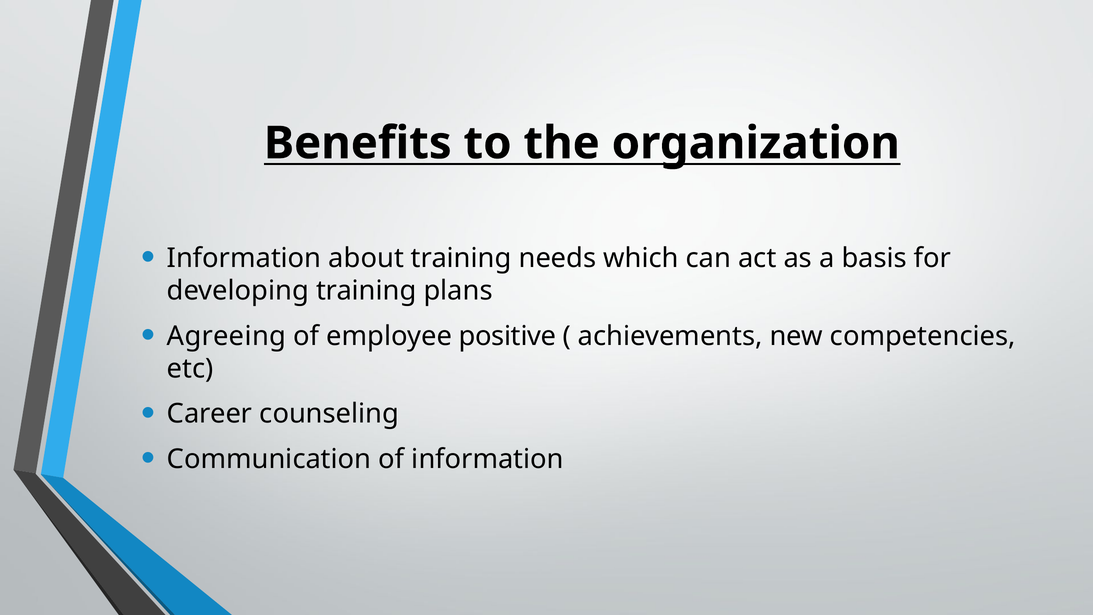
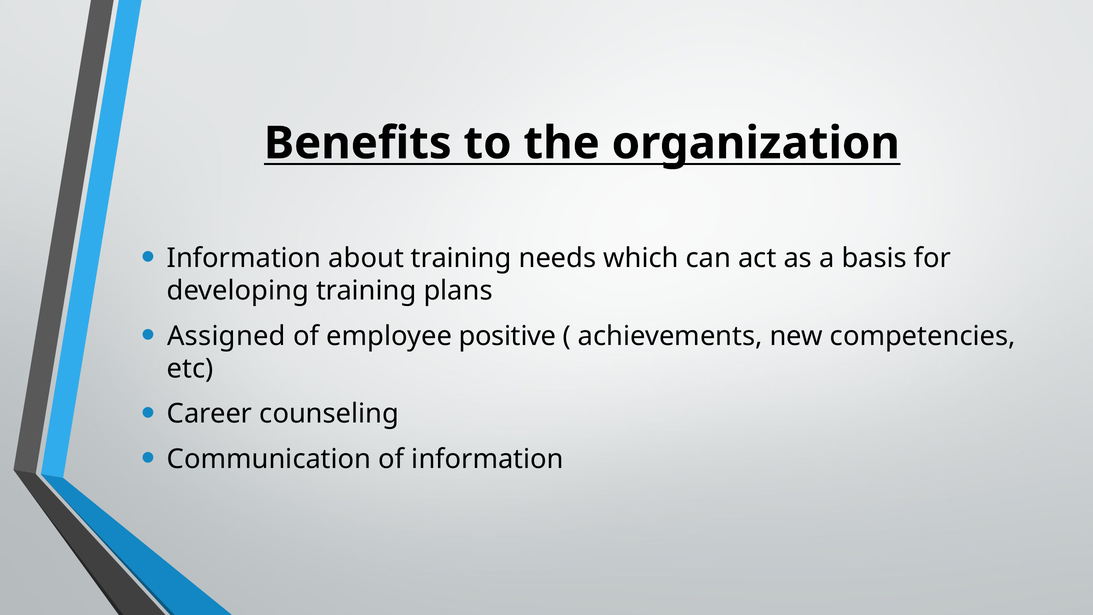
Agreeing: Agreeing -> Assigned
